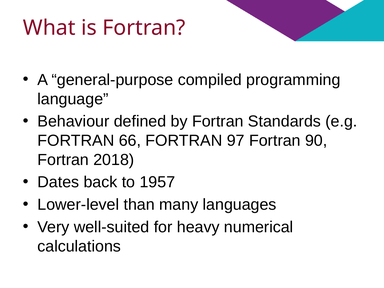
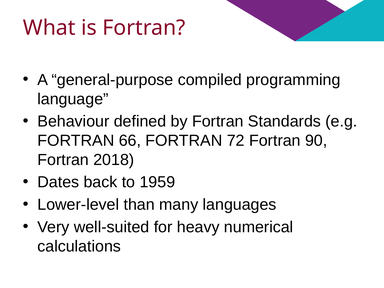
97: 97 -> 72
1957: 1957 -> 1959
